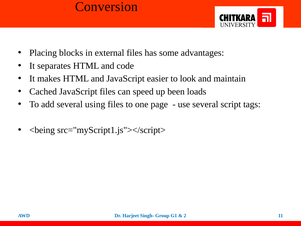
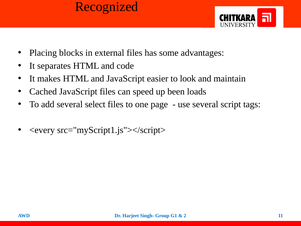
Conversion: Conversion -> Recognized
using: using -> select
<being: <being -> <every
